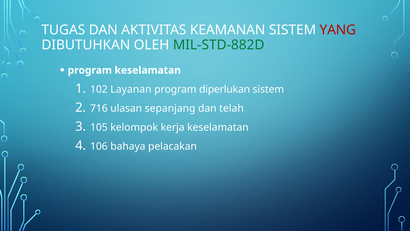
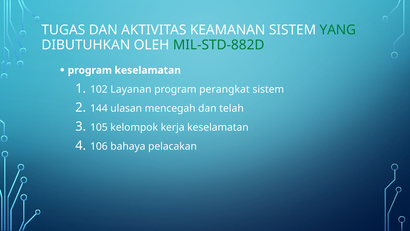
YANG colour: red -> green
diperlukan: diperlukan -> perangkat
716: 716 -> 144
sepanjang: sepanjang -> mencegah
